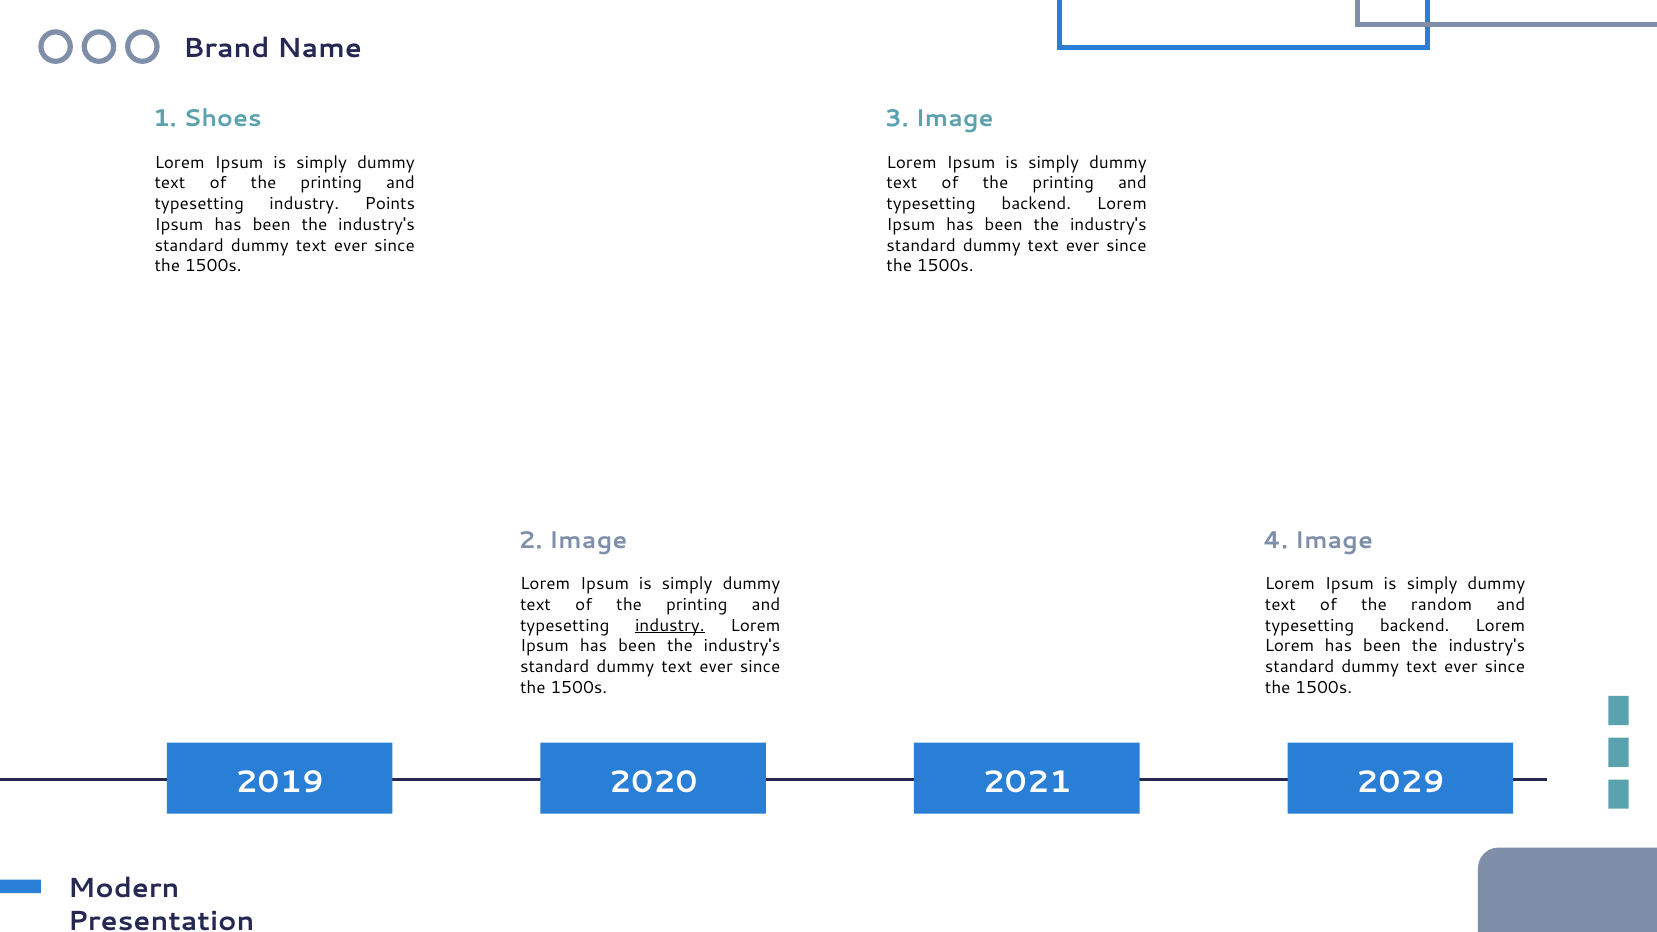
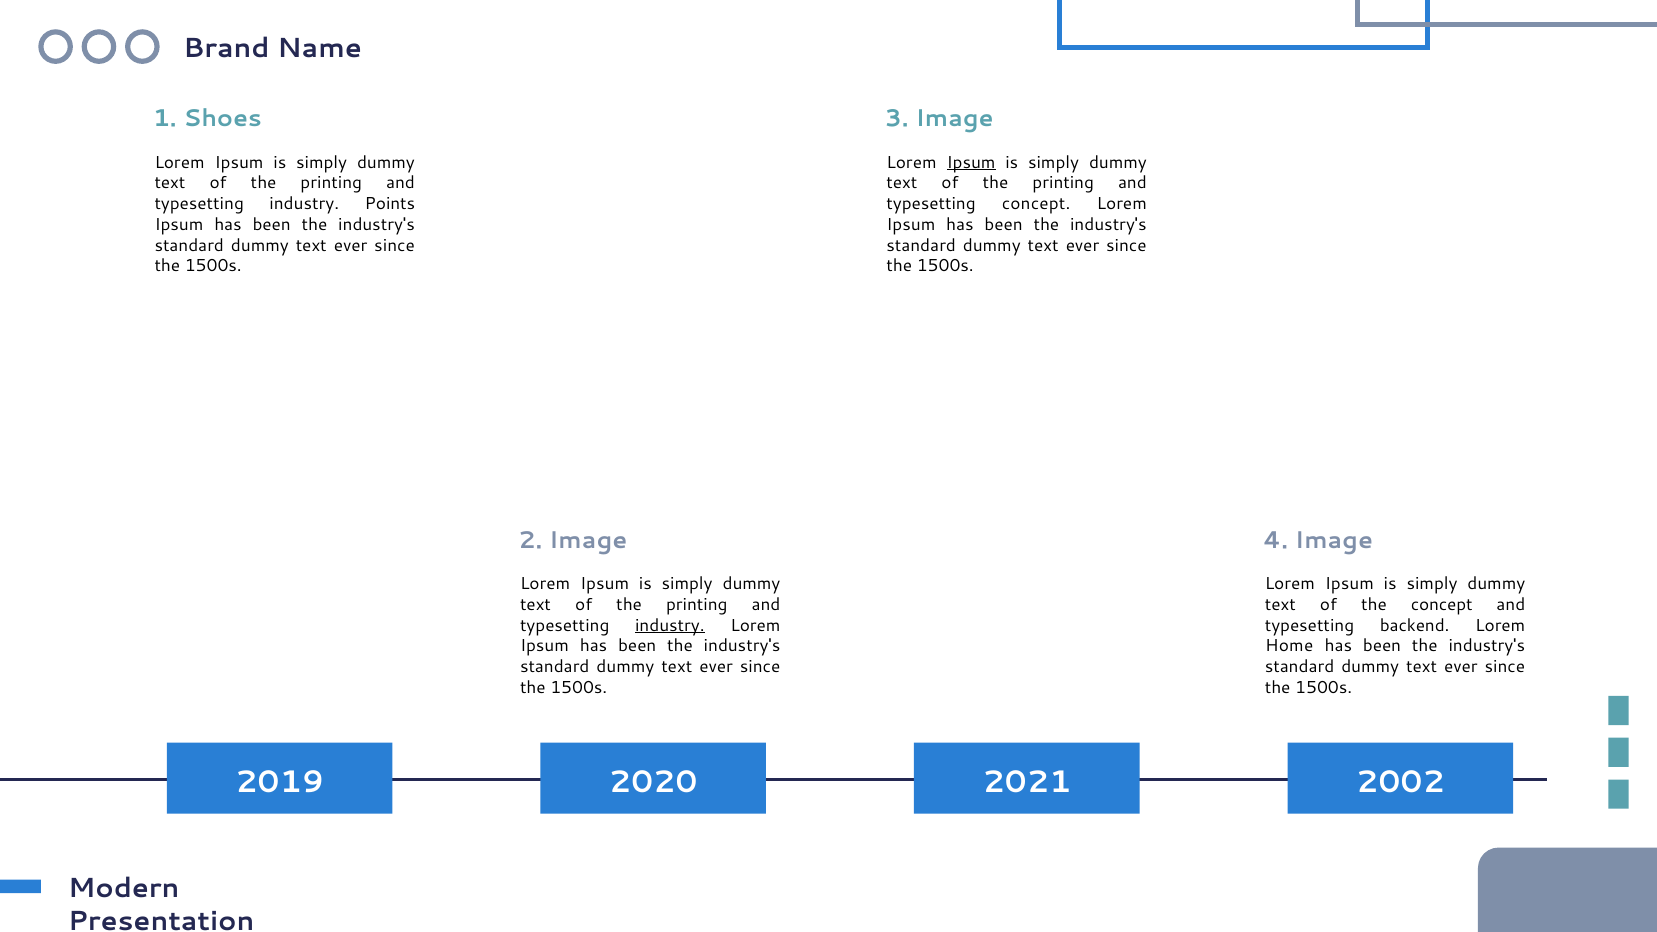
Ipsum at (971, 163) underline: none -> present
backend at (1036, 204): backend -> concept
the random: random -> concept
Lorem at (1289, 646): Lorem -> Home
2029: 2029 -> 2002
